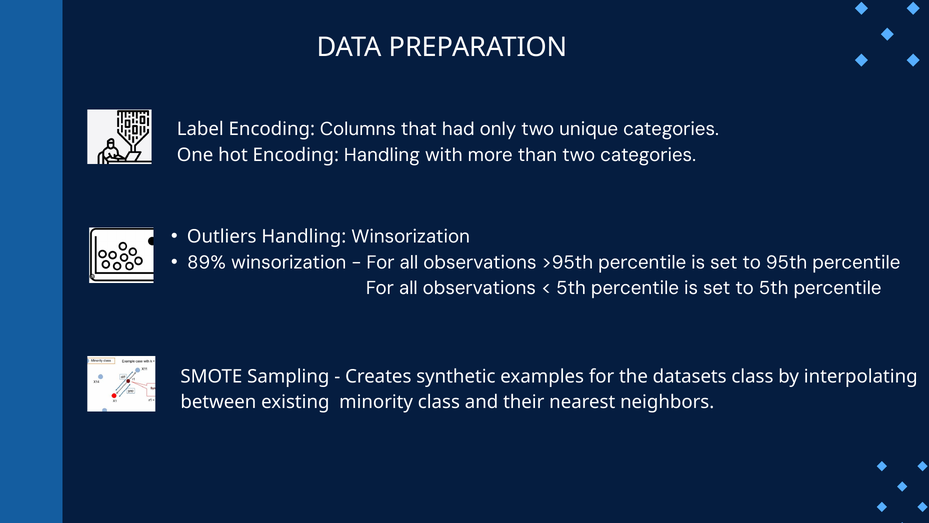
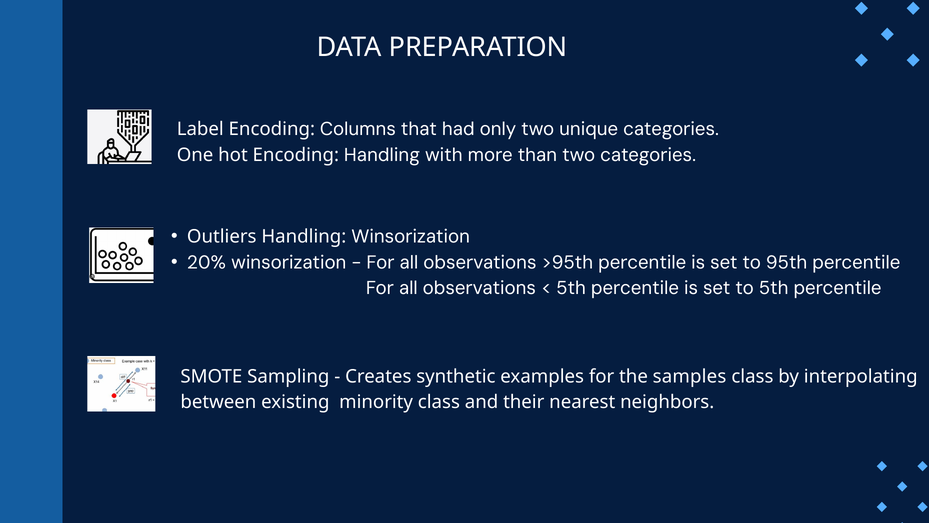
89%: 89% -> 20%
datasets: datasets -> samples
